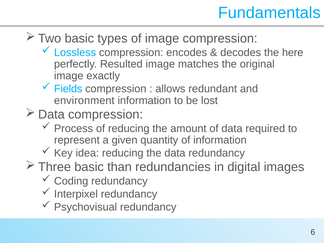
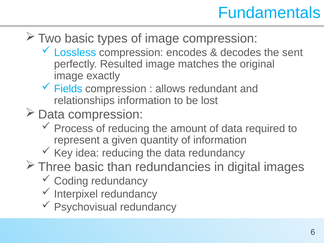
here: here -> sent
environment: environment -> relationships
